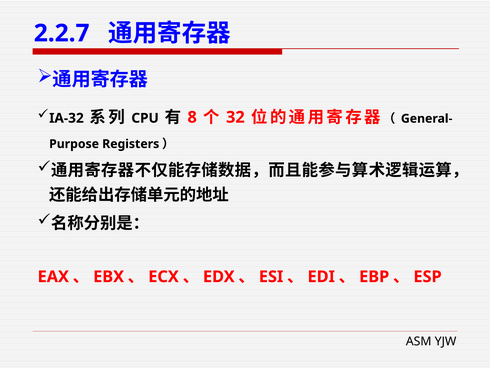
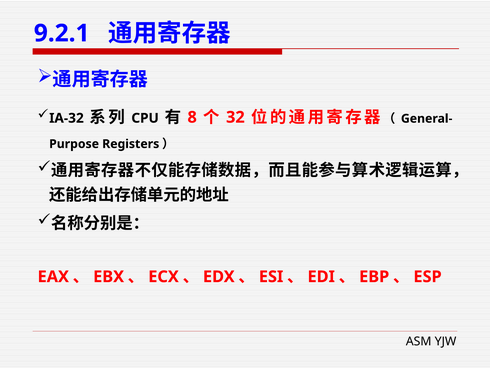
2.2.7: 2.2.7 -> 9.2.1
